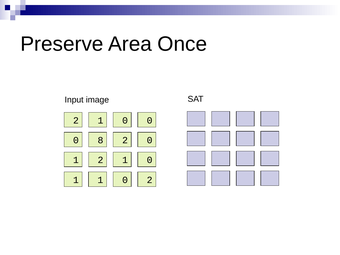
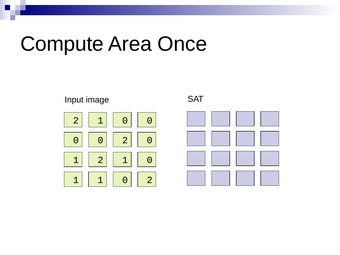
Preserve: Preserve -> Compute
8 at (100, 140): 8 -> 0
